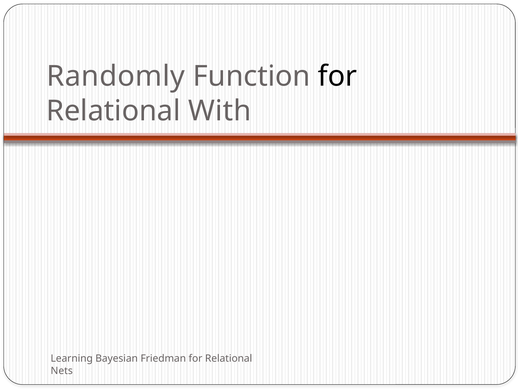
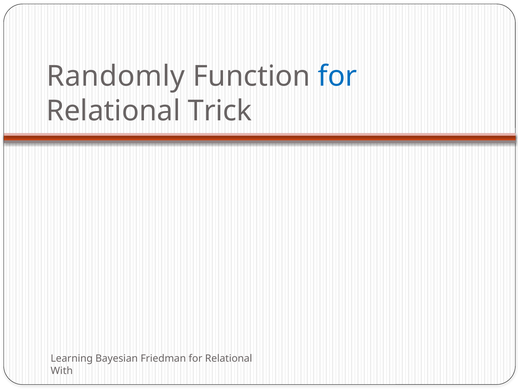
for at (337, 76) colour: black -> blue
With: With -> Trick
Nets: Nets -> With
